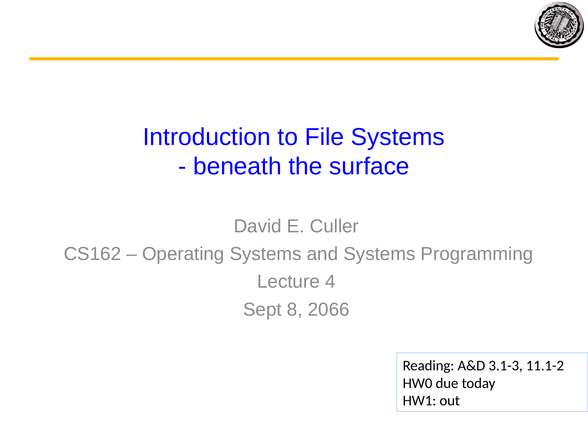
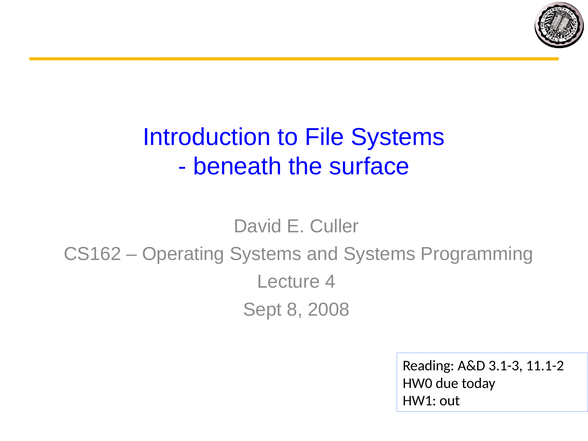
2066: 2066 -> 2008
